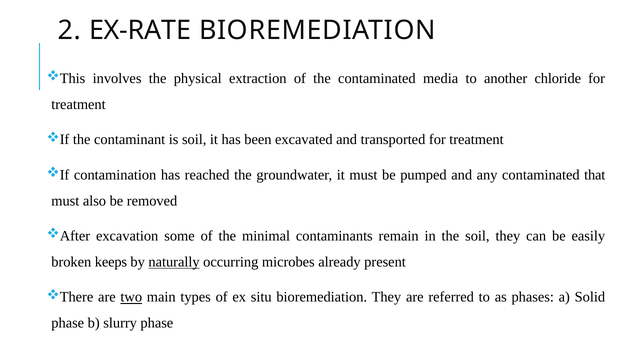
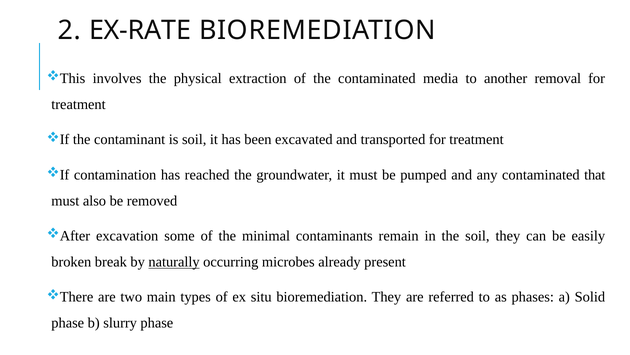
chloride: chloride -> removal
keeps: keeps -> break
two underline: present -> none
